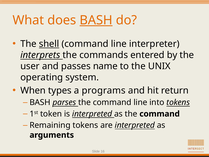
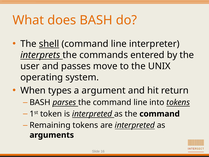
BASH at (96, 20) underline: present -> none
name: name -> move
programs: programs -> argument
